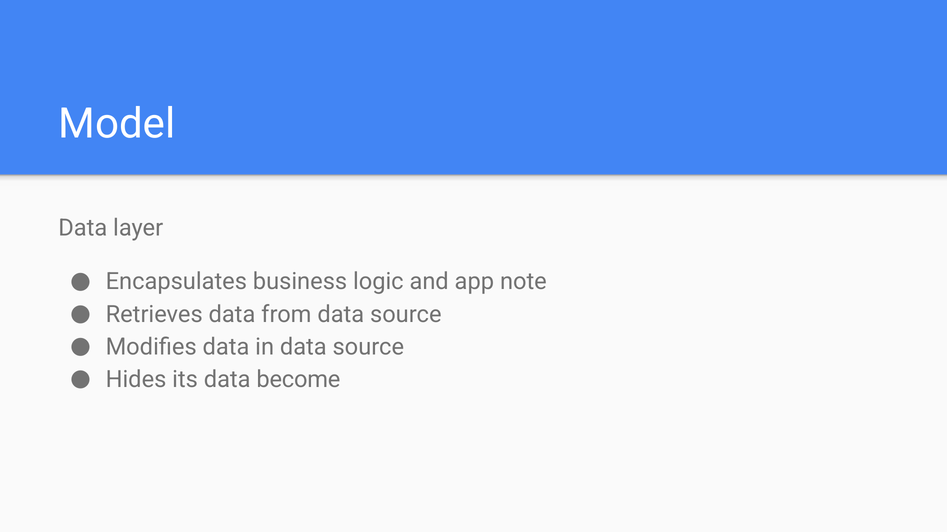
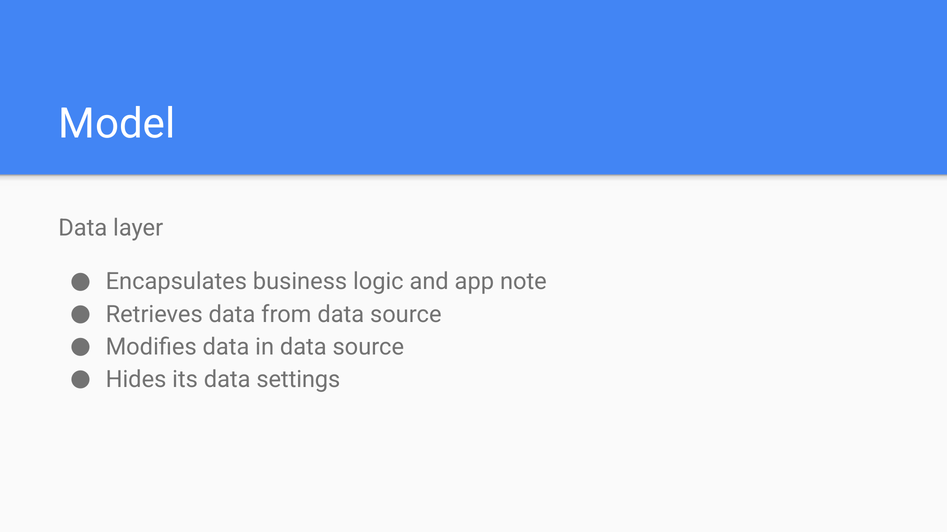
become: become -> settings
